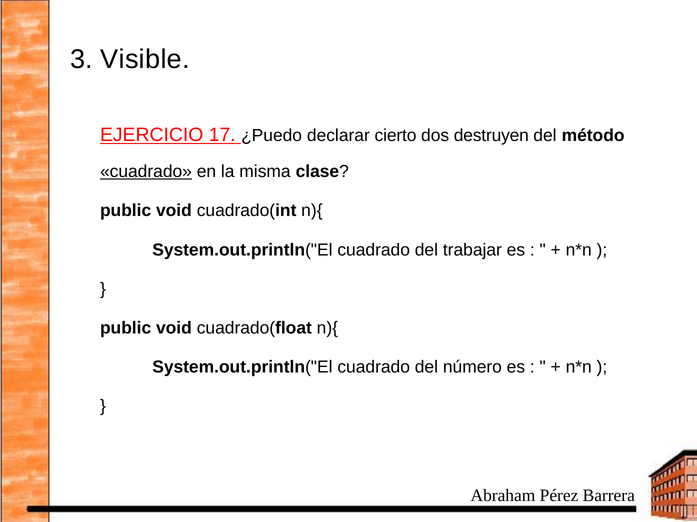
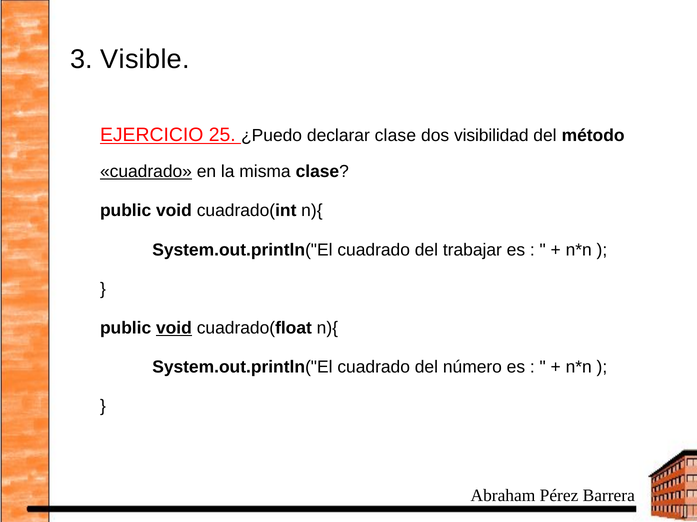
17: 17 -> 25
declarar cierto: cierto -> clase
destruyen: destruyen -> visibilidad
void at (174, 328) underline: none -> present
